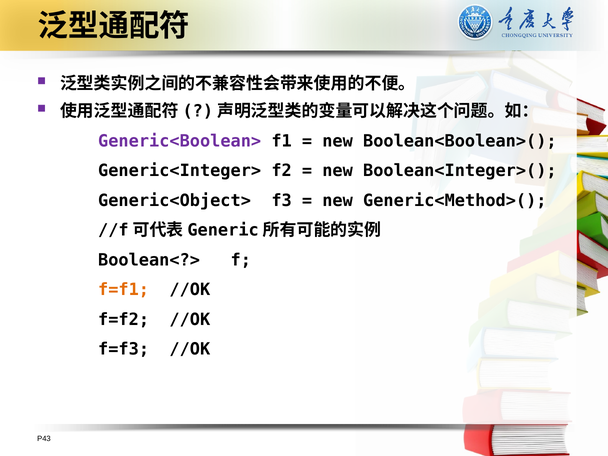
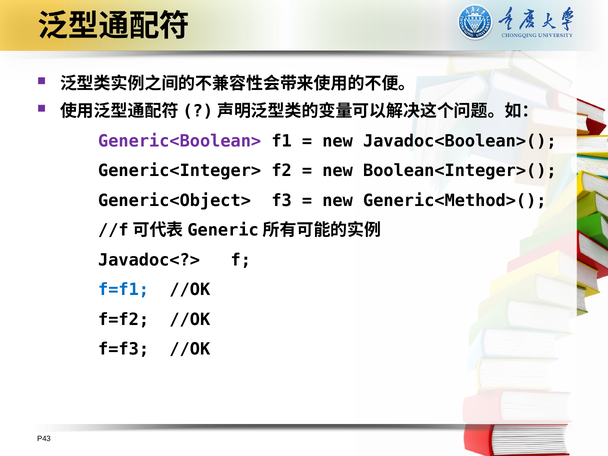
Boolean<Boolean>(: Boolean<Boolean>( -> Javadoc<Boolean>(
Boolean<?>: Boolean<?> -> Javadoc<?>
f=f1 colour: orange -> blue
